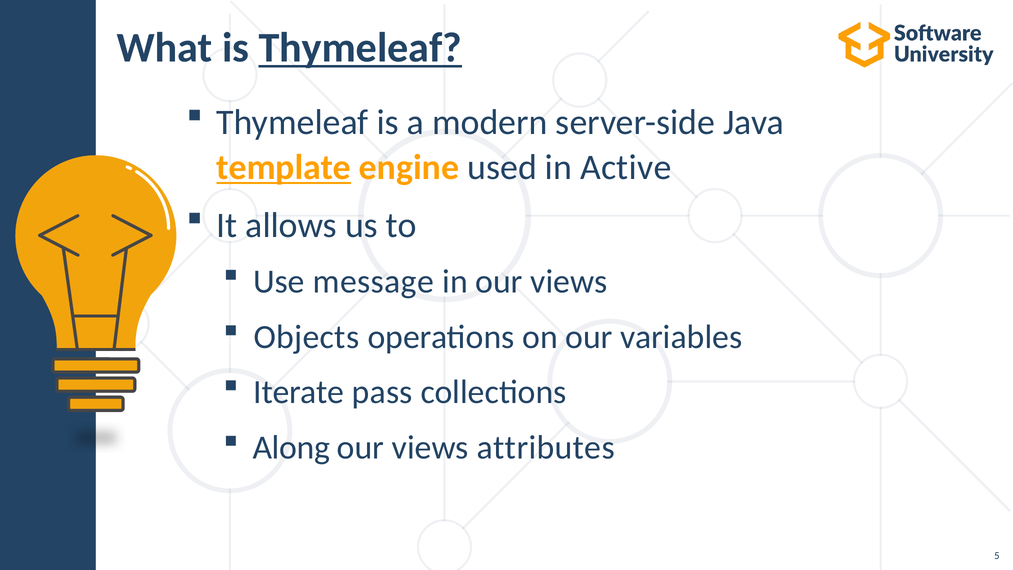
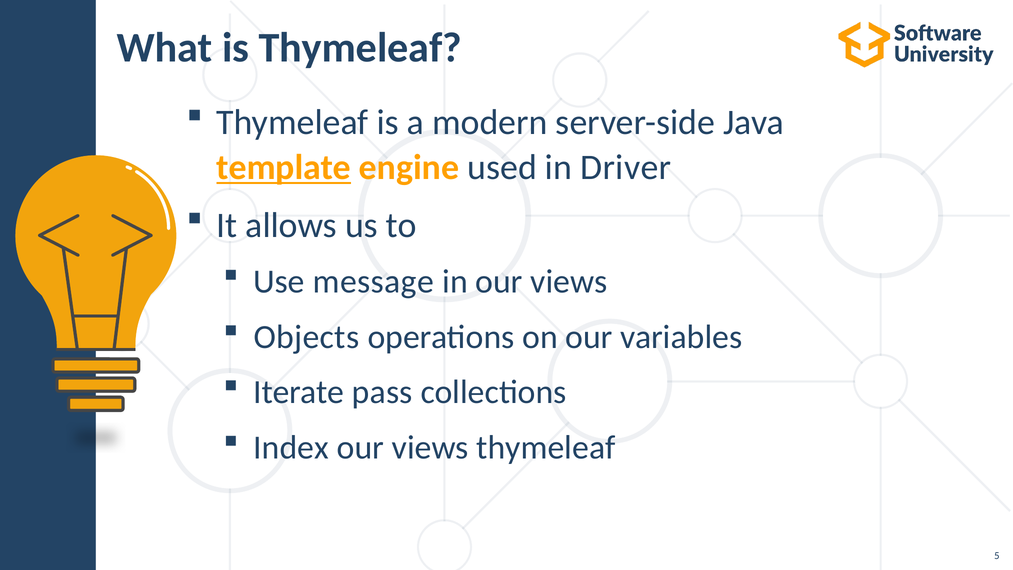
Thymeleaf at (360, 48) underline: present -> none
Active: Active -> Driver
Along: Along -> Index
views attributes: attributes -> thymeleaf
